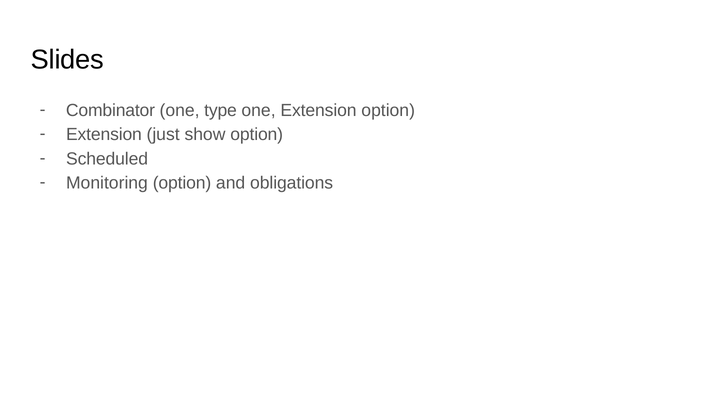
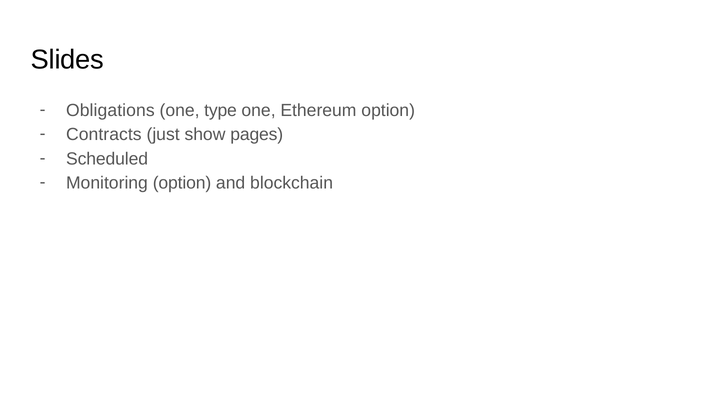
Combinator: Combinator -> Obligations
one Extension: Extension -> Ethereum
Extension at (104, 135): Extension -> Contracts
show option: option -> pages
obligations: obligations -> blockchain
